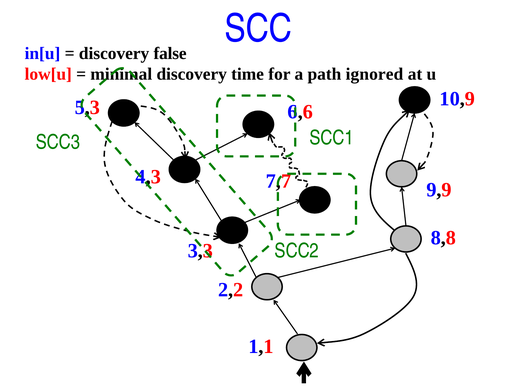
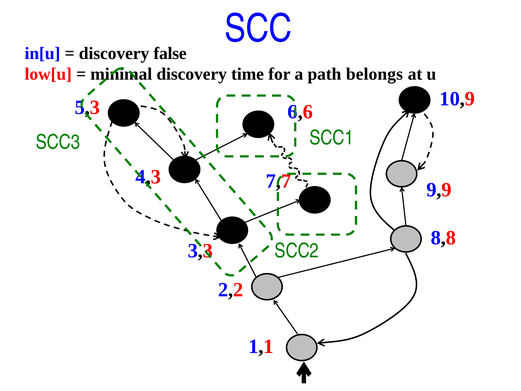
ignored: ignored -> belongs
